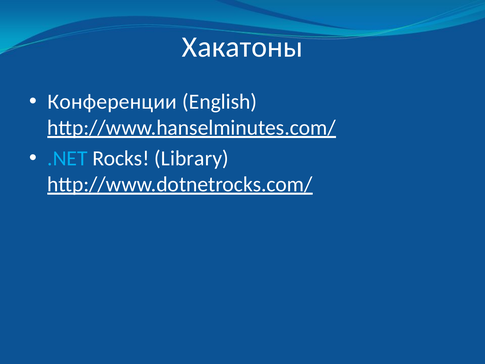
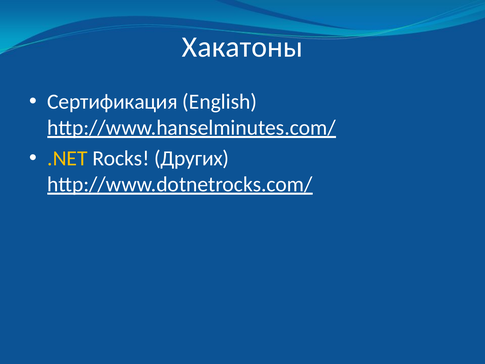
Конференции: Конференции -> Сертификация
.NET colour: light blue -> yellow
Library: Library -> Других
